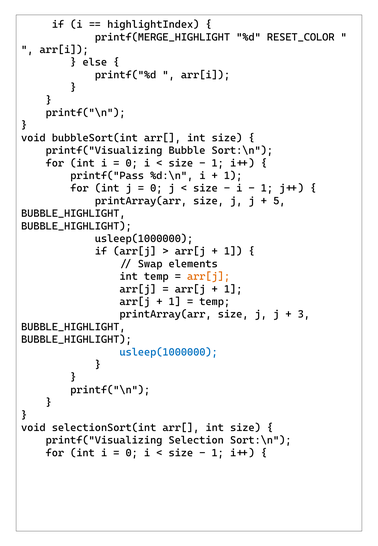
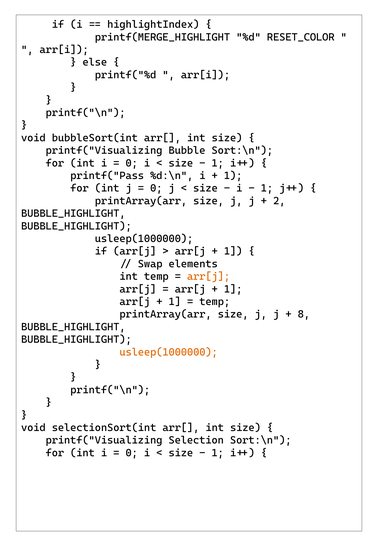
5: 5 -> 2
3: 3 -> 8
usleep(1000000 at (169, 352) colour: blue -> orange
